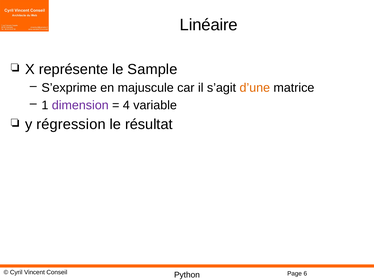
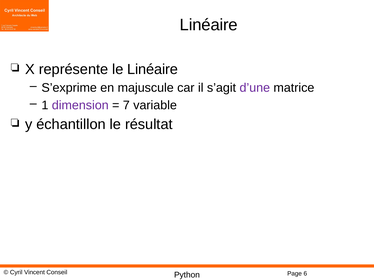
le Sample: Sample -> Linéaire
d’une colour: orange -> purple
4: 4 -> 7
régression: régression -> échantillon
